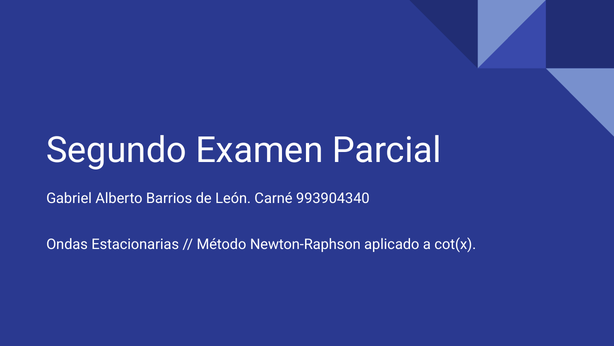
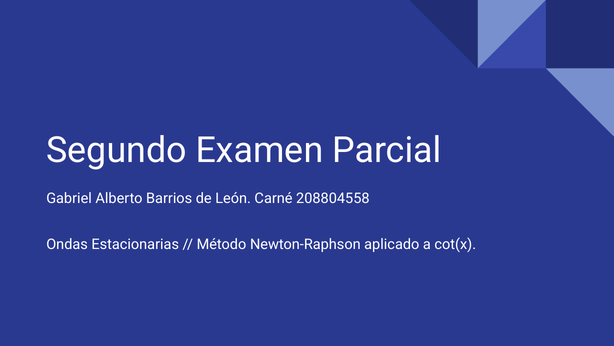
993904340: 993904340 -> 208804558
